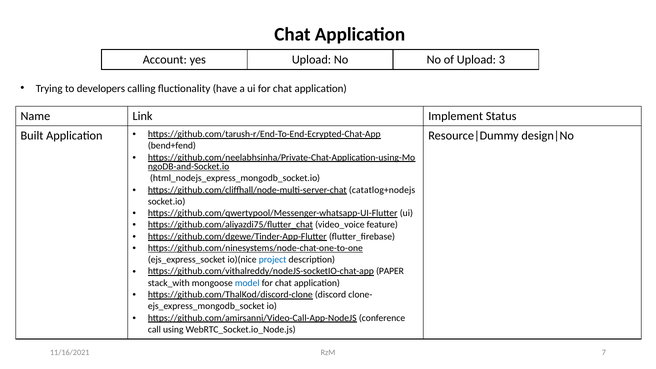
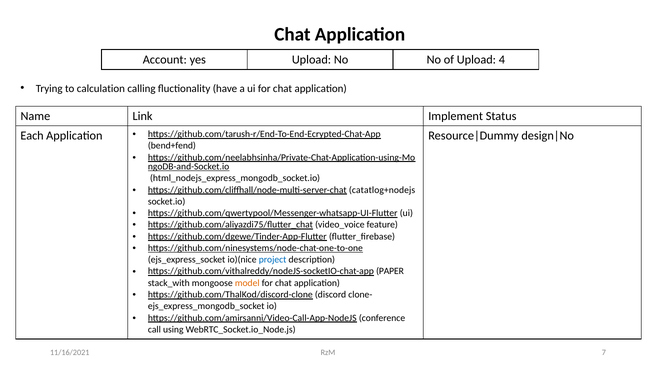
3: 3 -> 4
developers: developers -> calculation
Built: Built -> Each
model colour: blue -> orange
